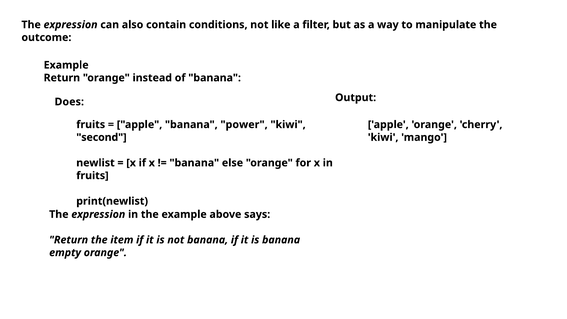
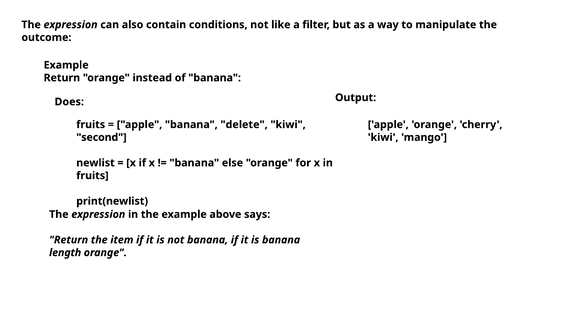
power: power -> delete
empty: empty -> length
